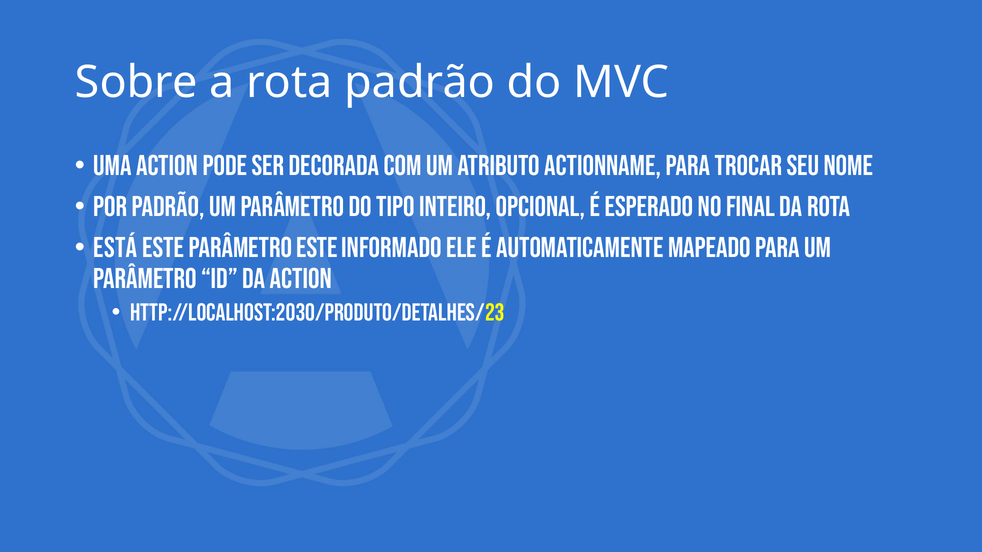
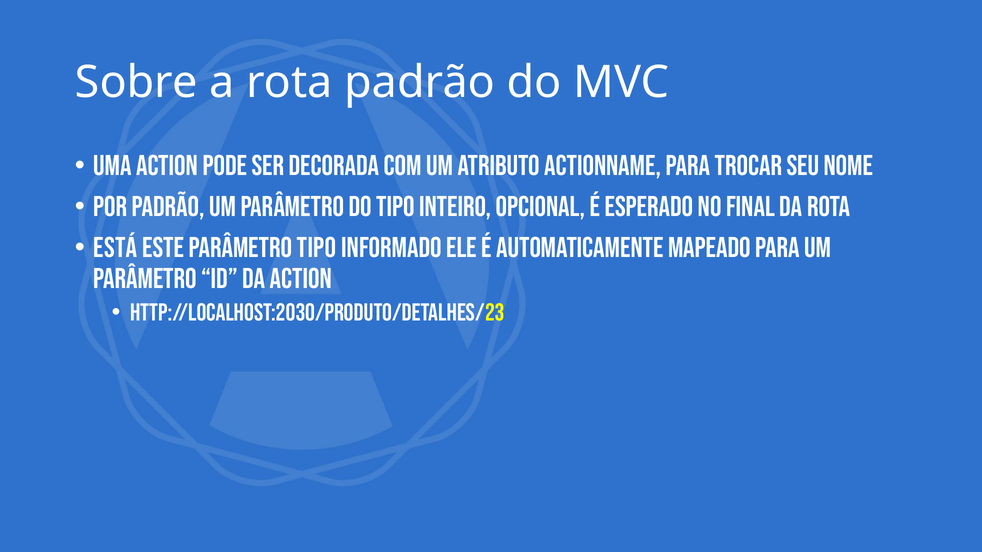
parâmetro este: este -> tipo
